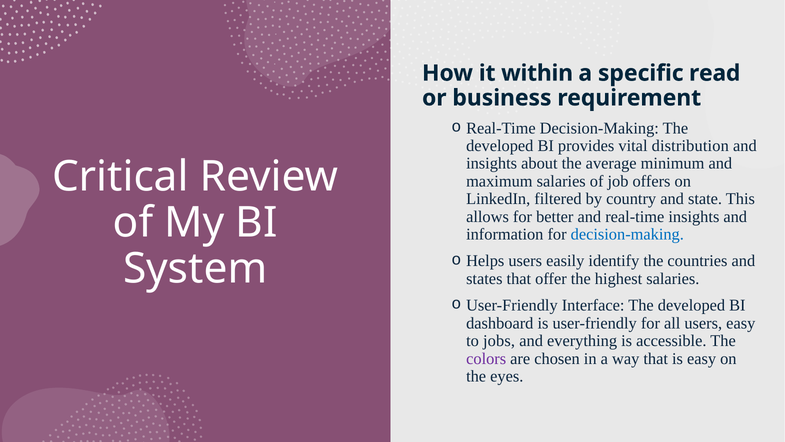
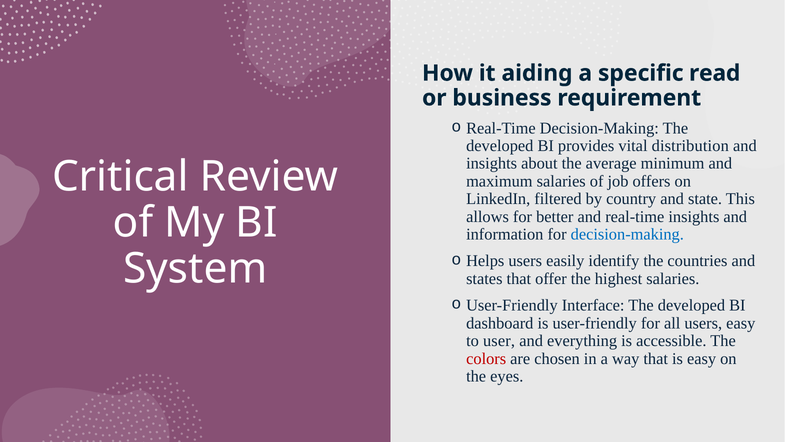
within: within -> aiding
jobs: jobs -> user
colors colour: purple -> red
